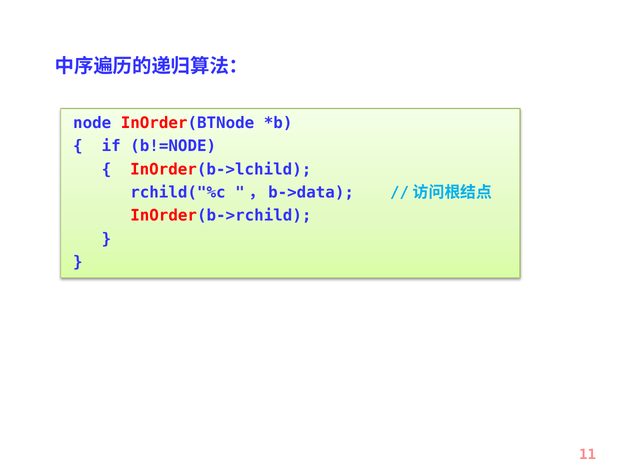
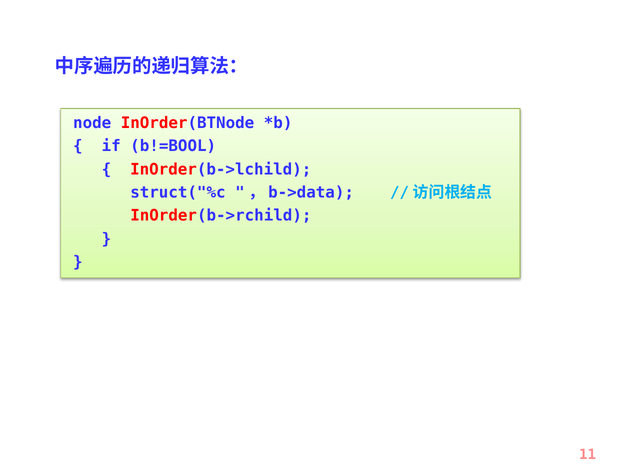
b!=NODE: b!=NODE -> b!=BOOL
rchild("%c: rchild("%c -> struct("%c
